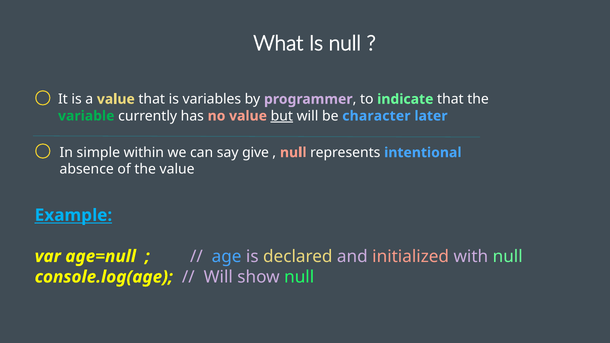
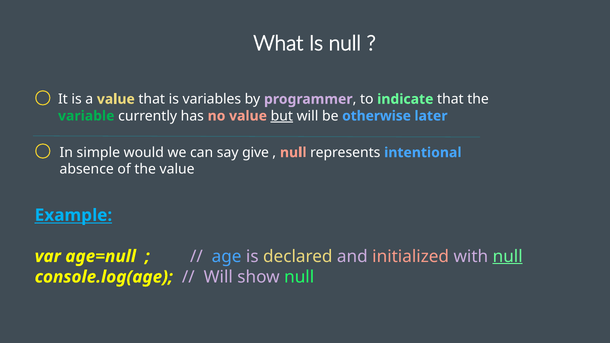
character: character -> otherwise
within: within -> would
null at (508, 256) underline: none -> present
